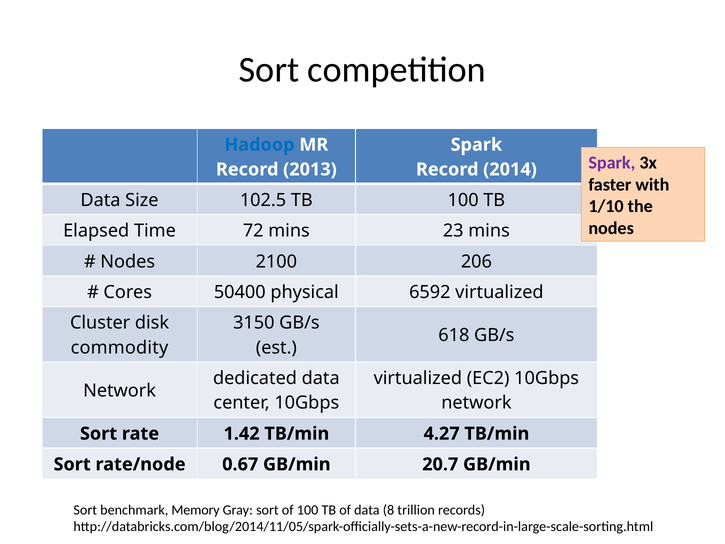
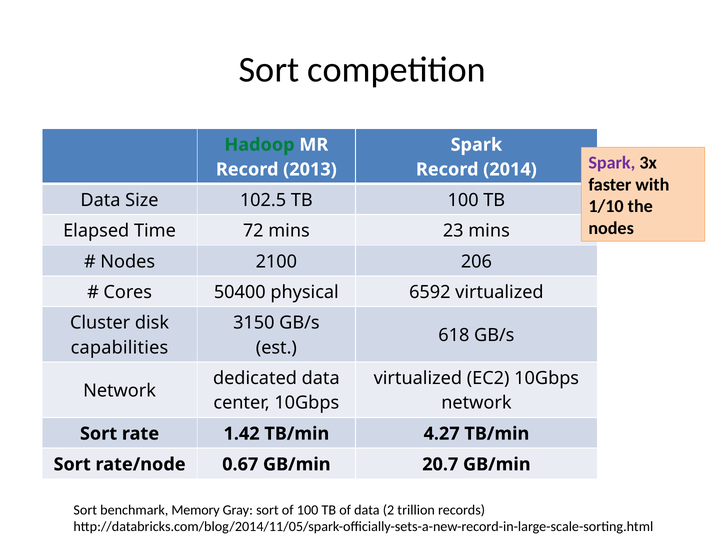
Hadoop colour: blue -> green
commodity: commodity -> capabilities
8: 8 -> 2
